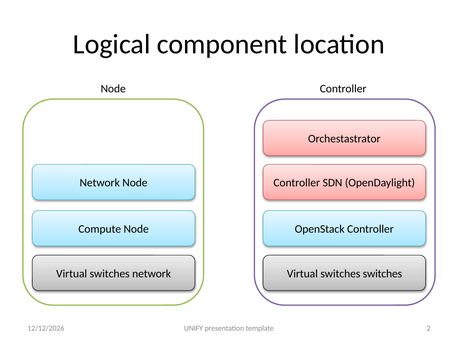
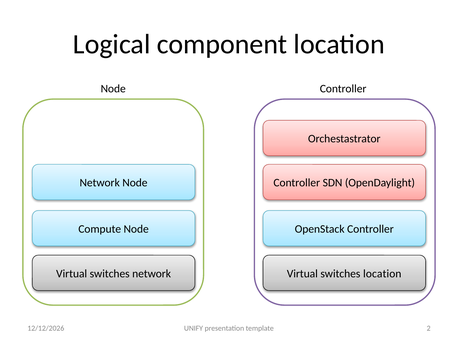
switches switches: switches -> location
